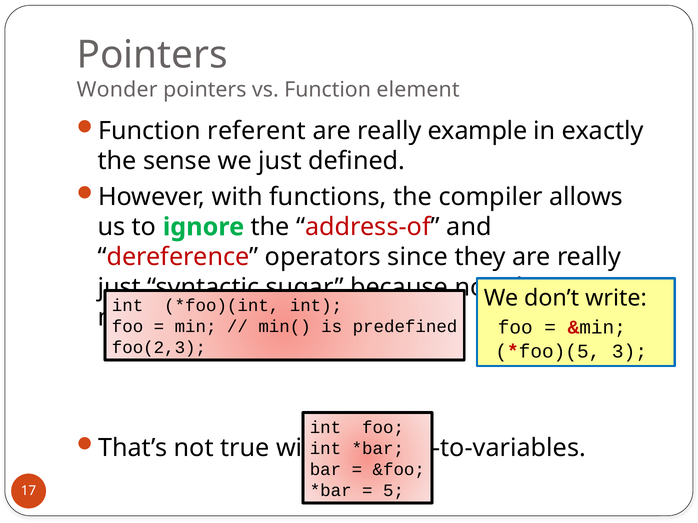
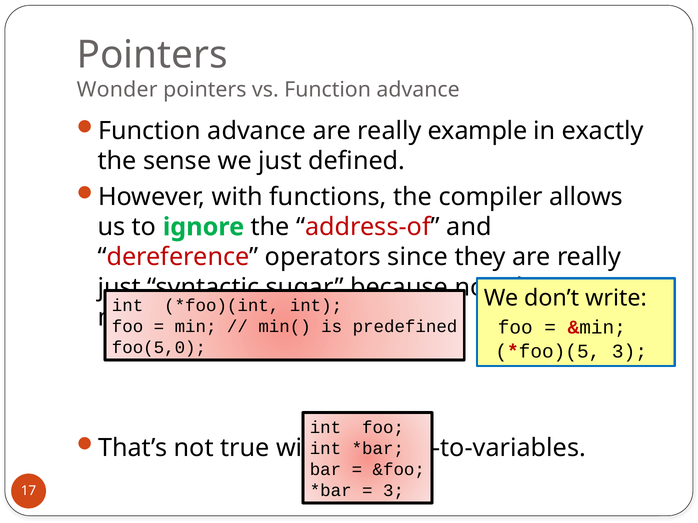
vs Function element: element -> advance
referent at (257, 131): referent -> advance
foo(2,3: foo(2,3 -> foo(5,0
5 at (394, 491): 5 -> 3
